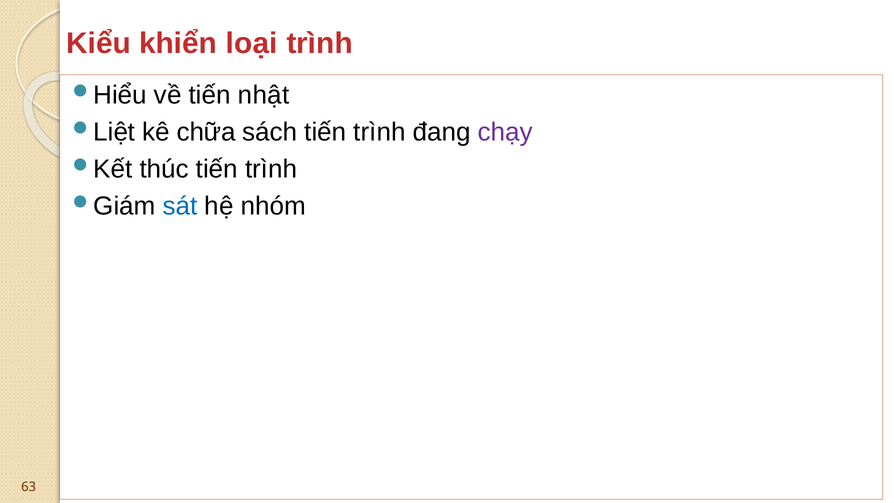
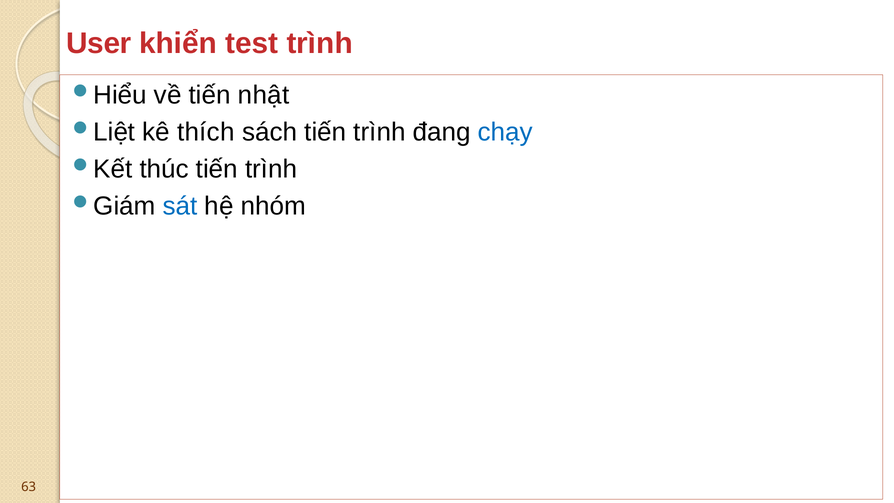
Kiểu: Kiểu -> User
loại: loại -> test
chữa: chữa -> thích
chạy colour: purple -> blue
